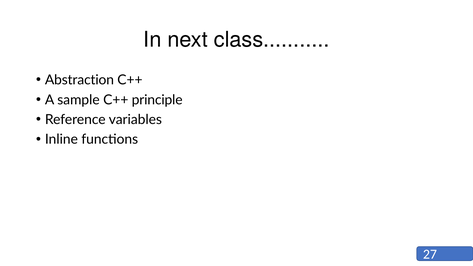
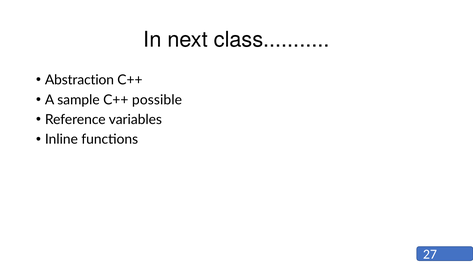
principle: principle -> possible
